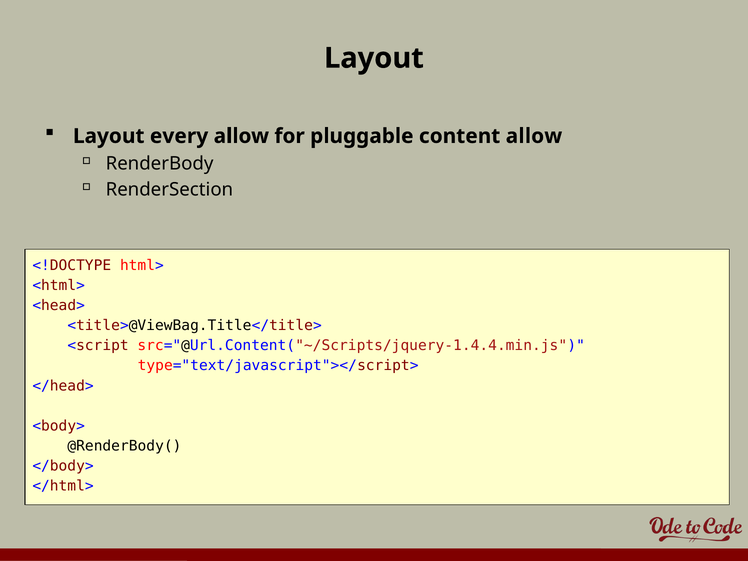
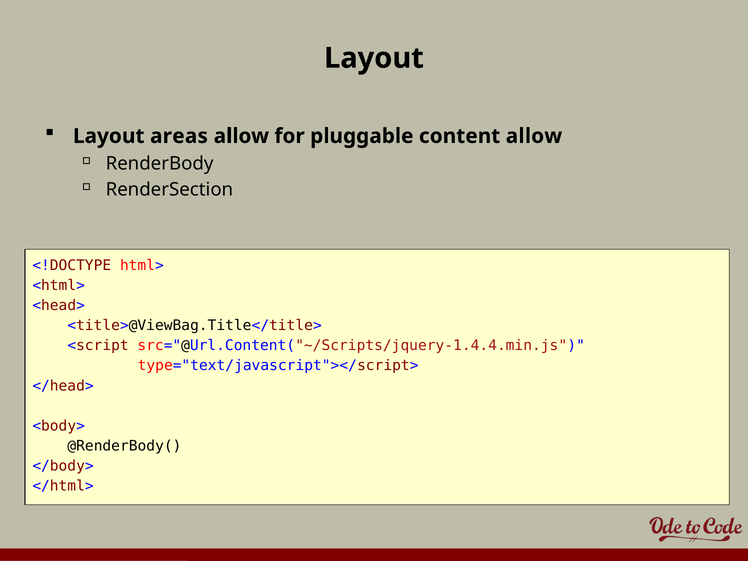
every: every -> areas
